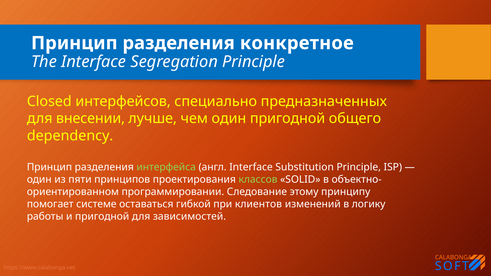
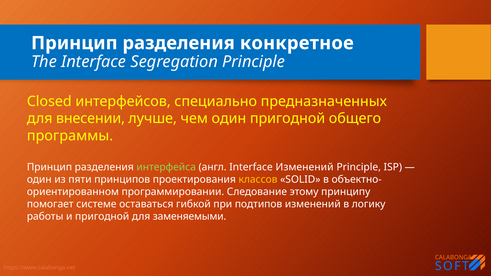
dependency: dependency -> программы
Interface Substitution: Substitution -> Изменений
классов colour: light green -> yellow
клиентов: клиентов -> подтипов
зависимостей: зависимостей -> заменяемыми
